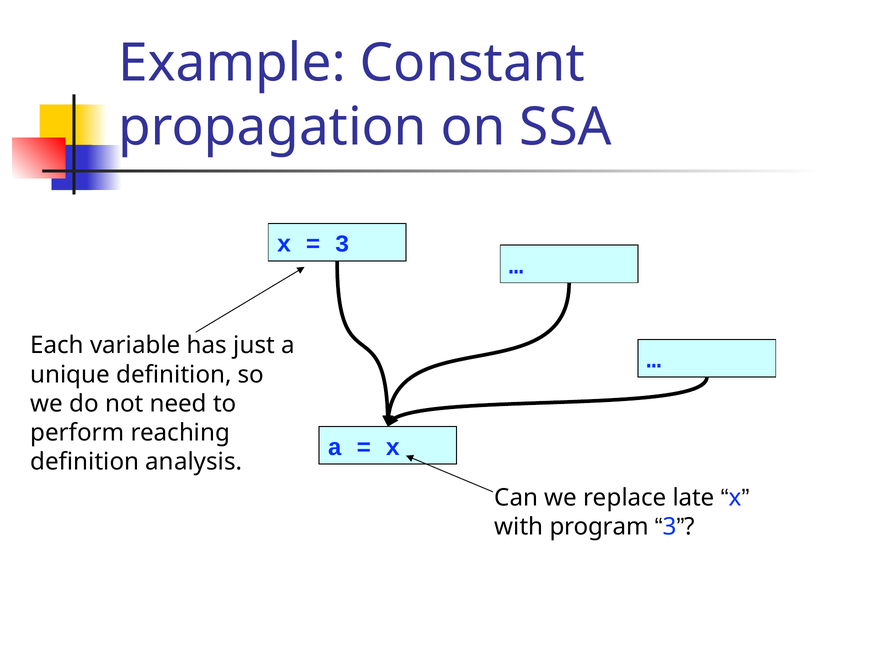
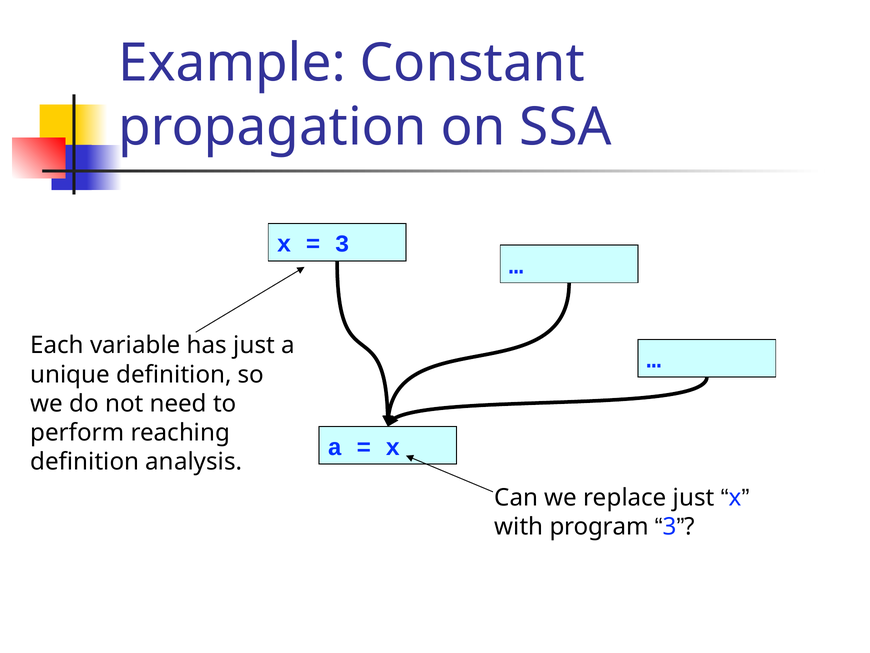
replace late: late -> just
